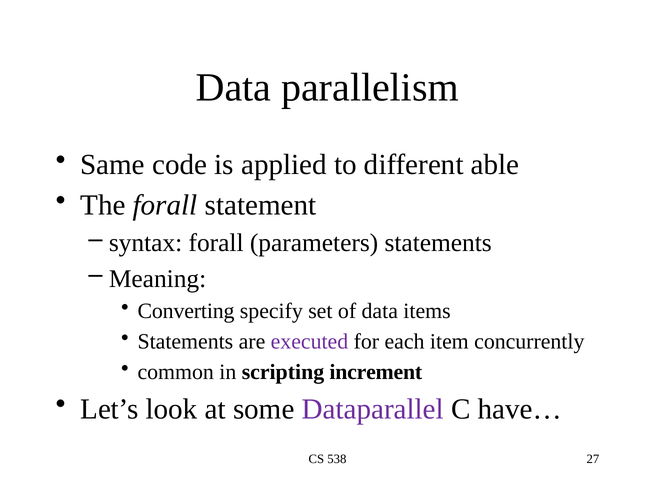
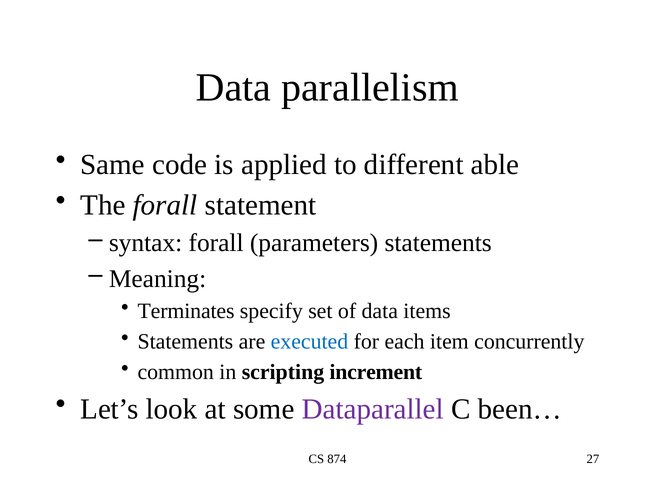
Converting: Converting -> Terminates
executed colour: purple -> blue
have…: have… -> been…
538: 538 -> 874
